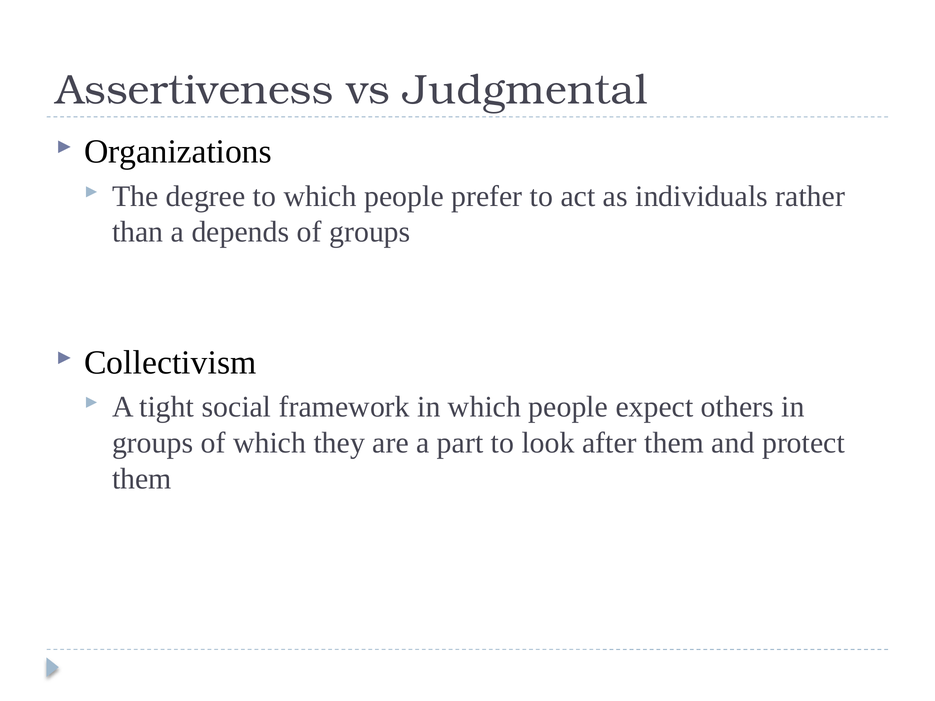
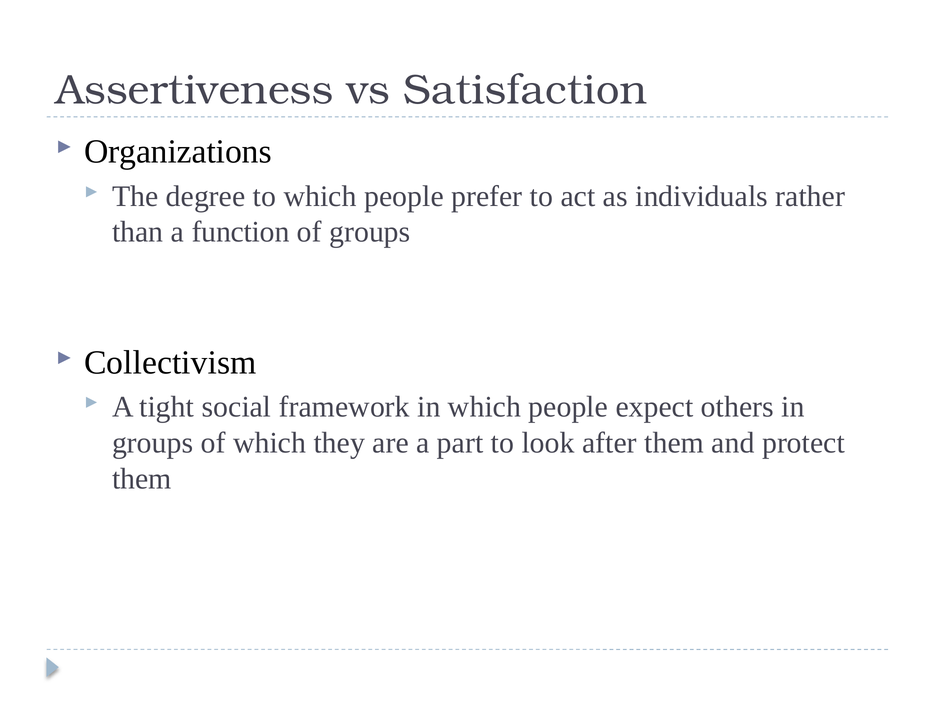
Judgmental: Judgmental -> Satisfaction
depends: depends -> function
